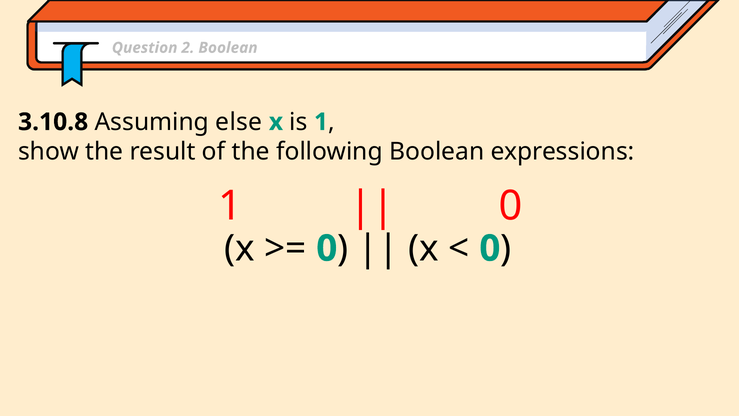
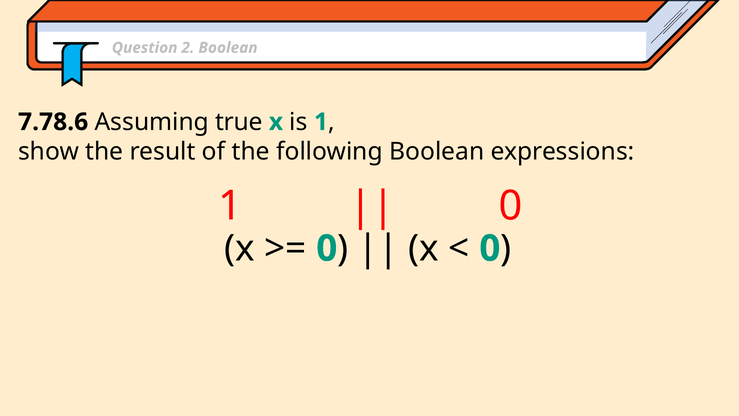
3.10.8: 3.10.8 -> 7.78.6
else: else -> true
